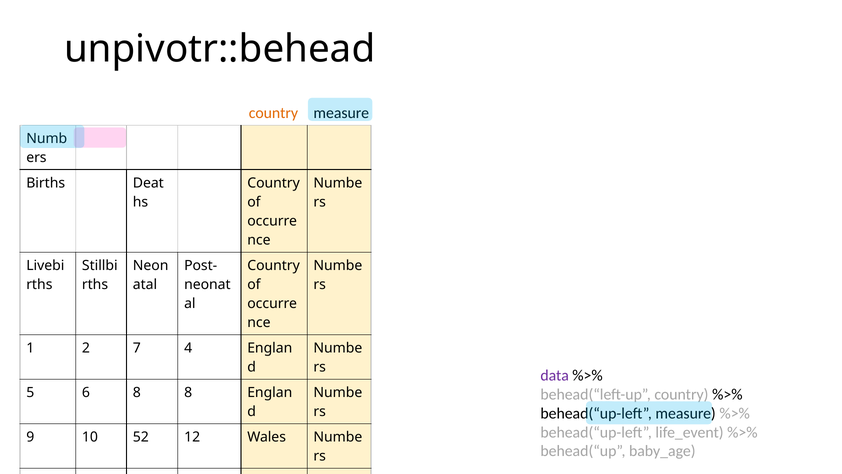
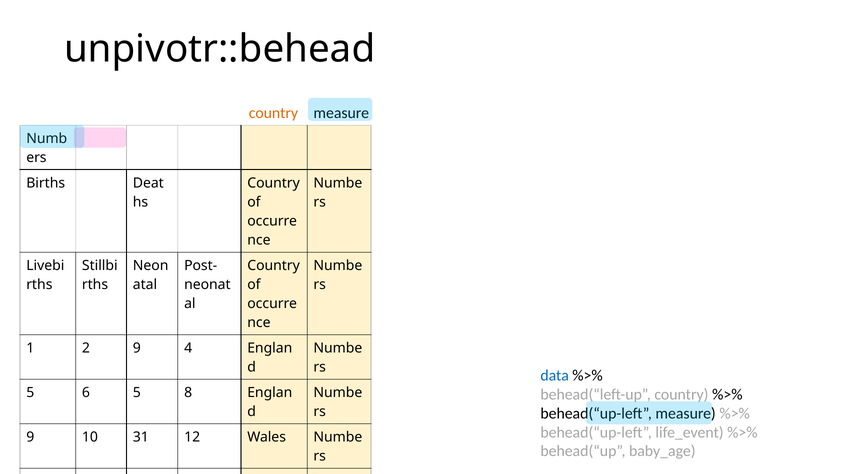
2 7: 7 -> 9
data colour: purple -> blue
6 8: 8 -> 5
52: 52 -> 31
